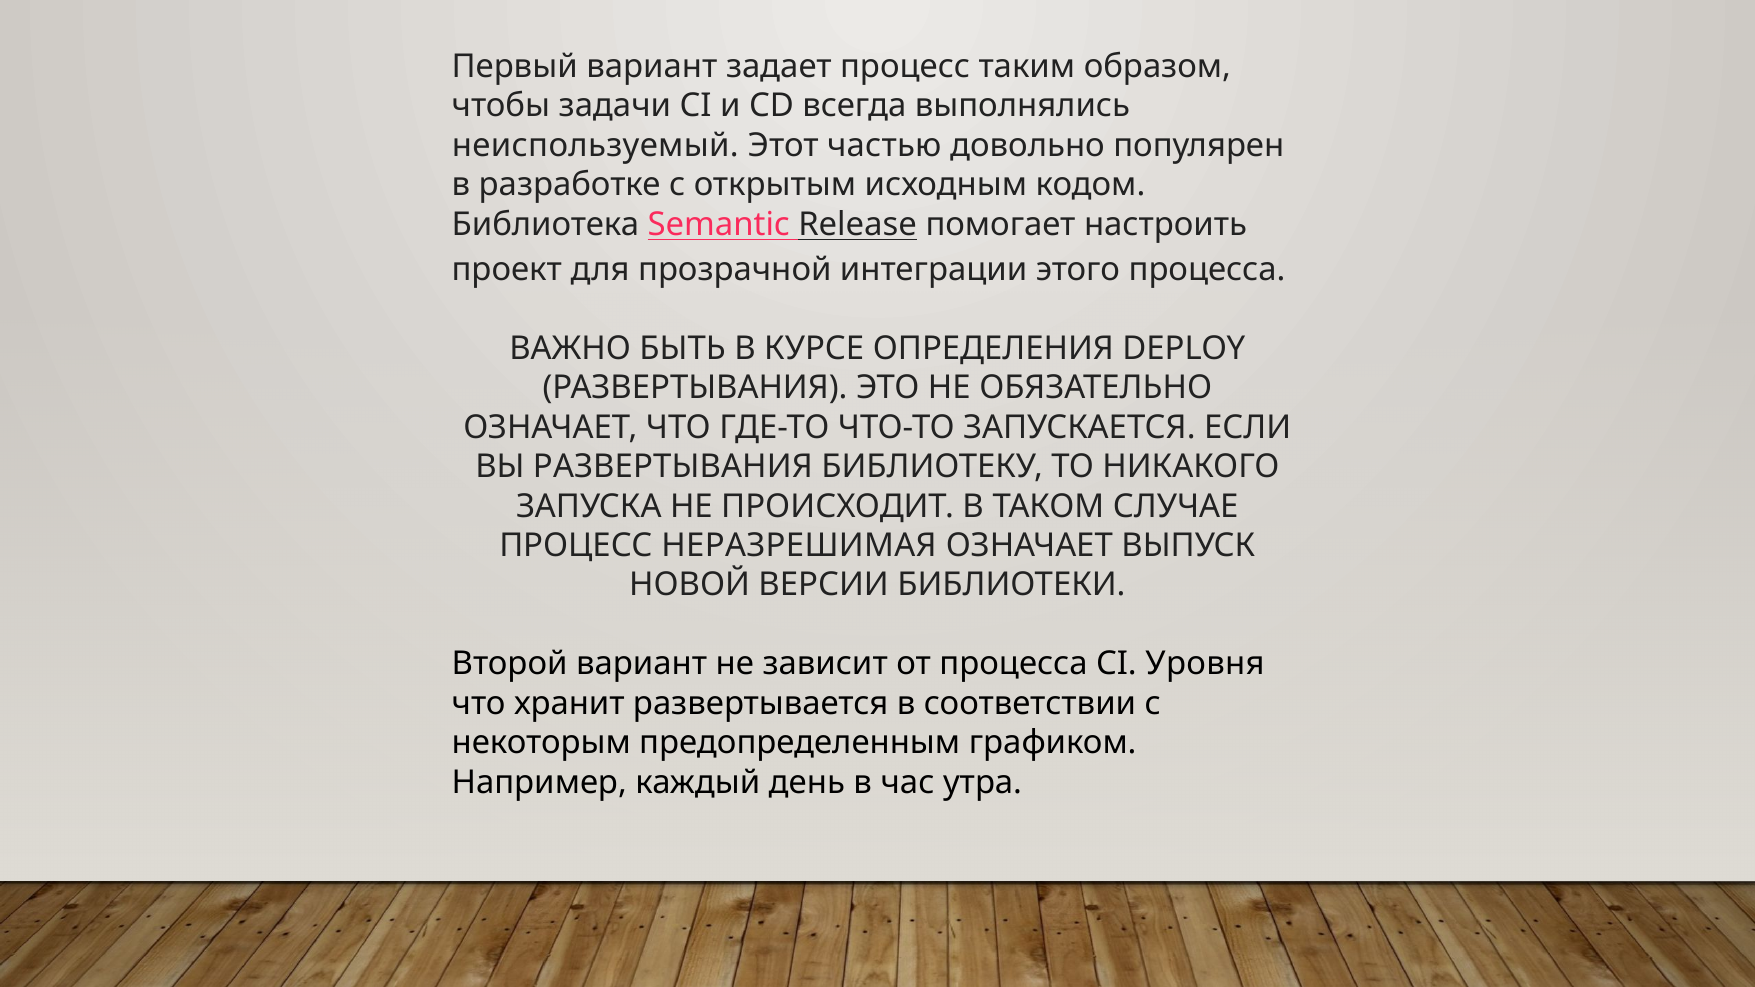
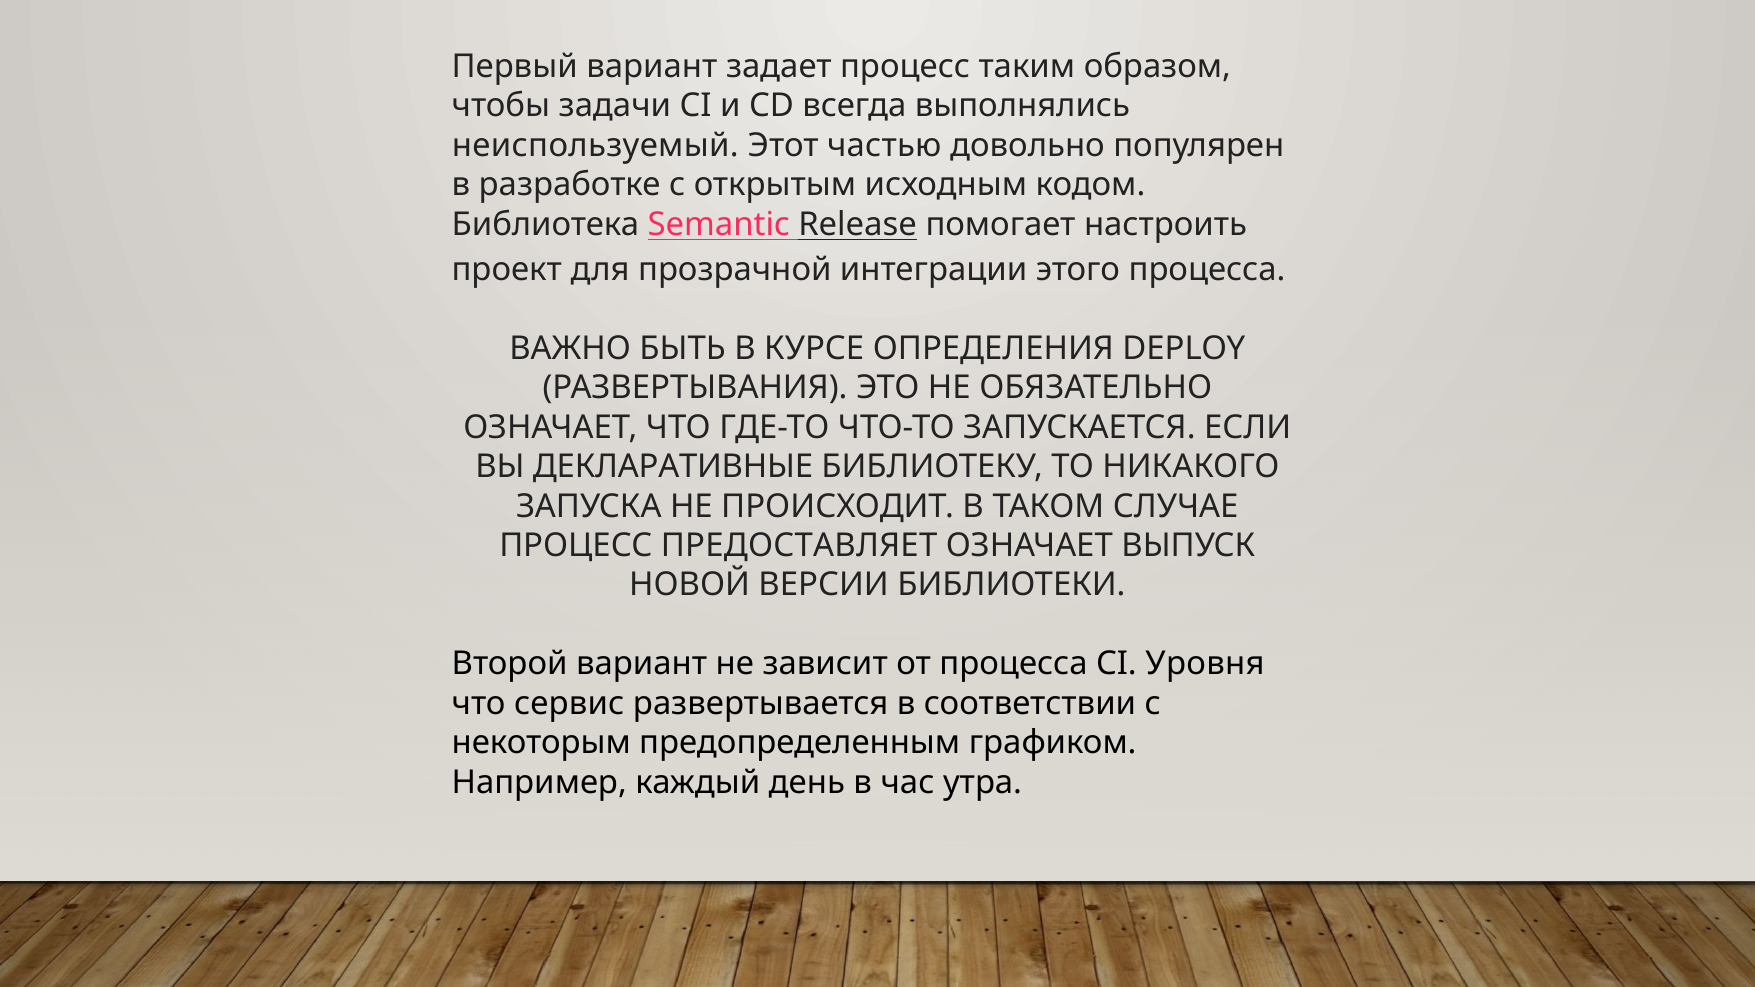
ВЫ РАЗВЕРТЫВАНИЯ: РАЗВЕРТЫВАНИЯ -> ДЕКЛАРАТИВНЫЕ
НЕРАЗРЕШИМАЯ: НЕРАЗРЕШИМАЯ -> ПРЕДОСТАВЛЯЕТ
хранит: хранит -> сервис
